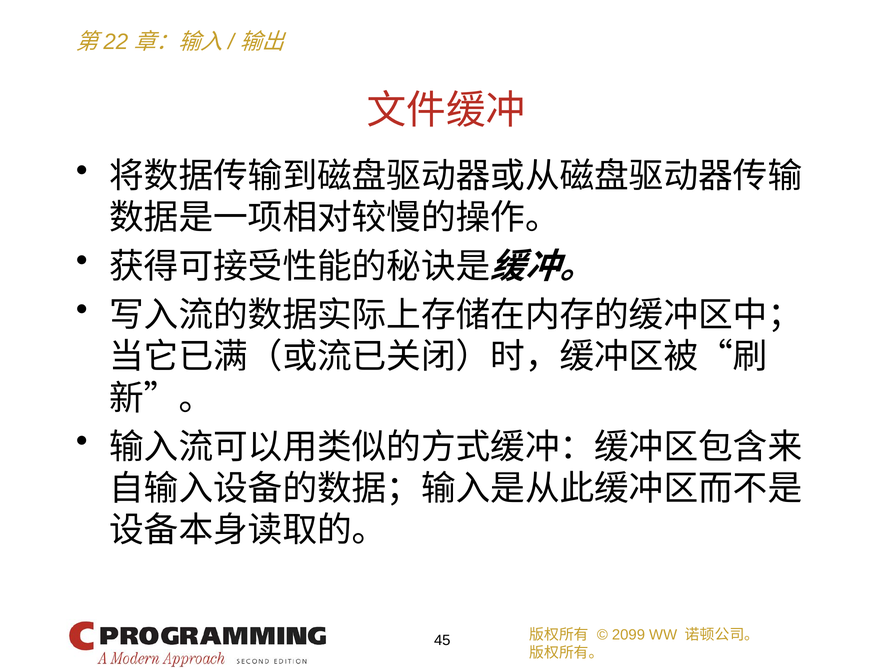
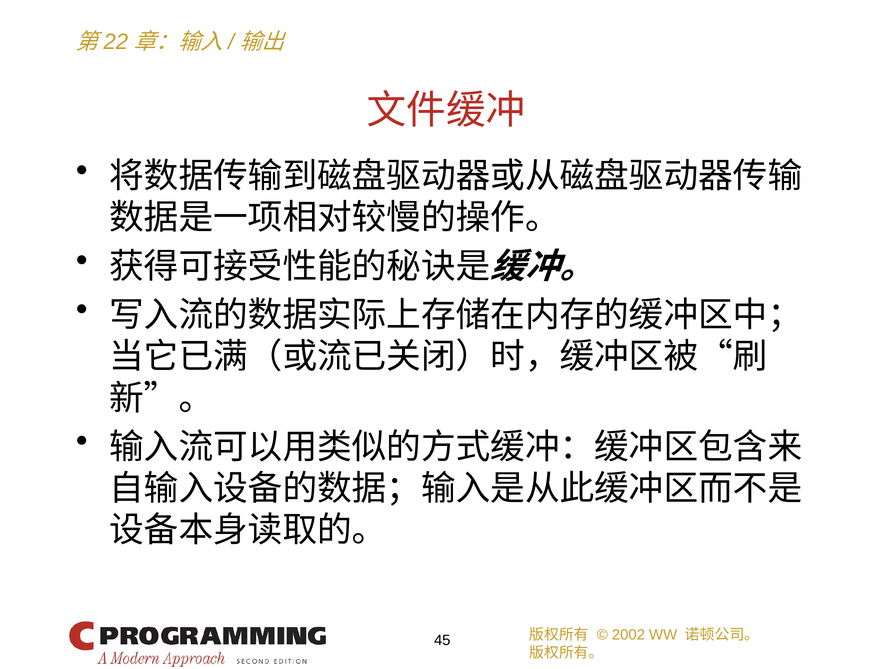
2099: 2099 -> 2002
